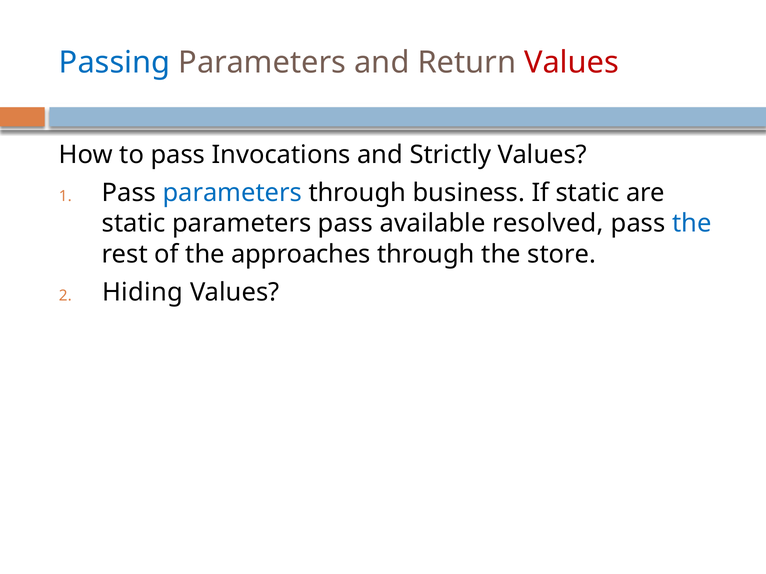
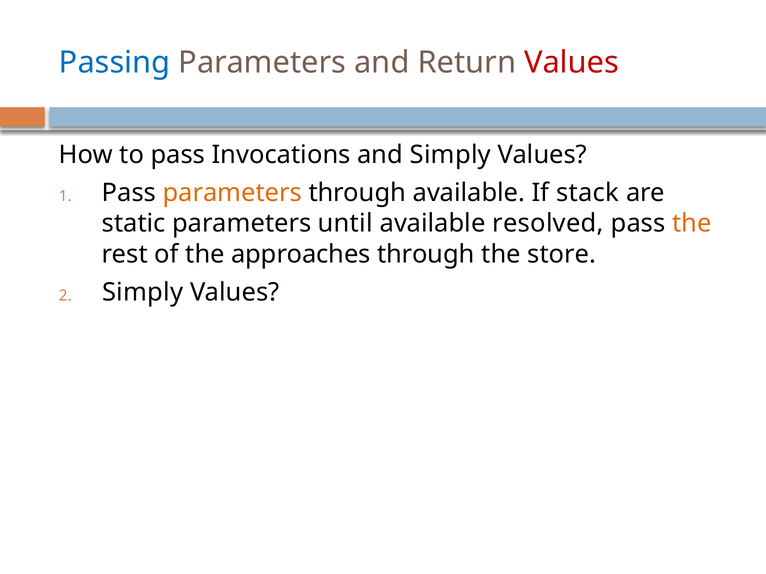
and Strictly: Strictly -> Simply
parameters at (232, 193) colour: blue -> orange
through business: business -> available
If static: static -> stack
parameters pass: pass -> until
the at (692, 224) colour: blue -> orange
Hiding at (143, 292): Hiding -> Simply
